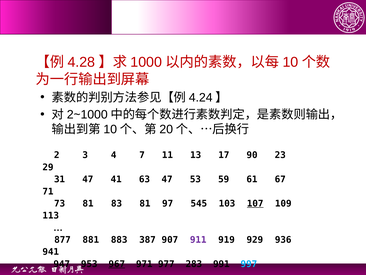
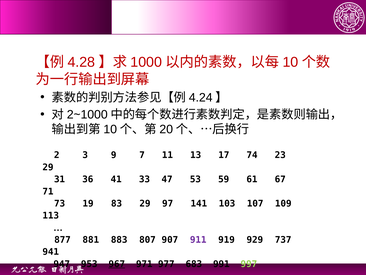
4: 4 -> 9
90: 90 -> 74
31 47: 47 -> 36
63: 63 -> 33
73 81: 81 -> 19
83 81: 81 -> 29
545: 545 -> 141
107 underline: present -> none
387: 387 -> 807
936: 936 -> 737
283: 283 -> 683
997 colour: light blue -> light green
